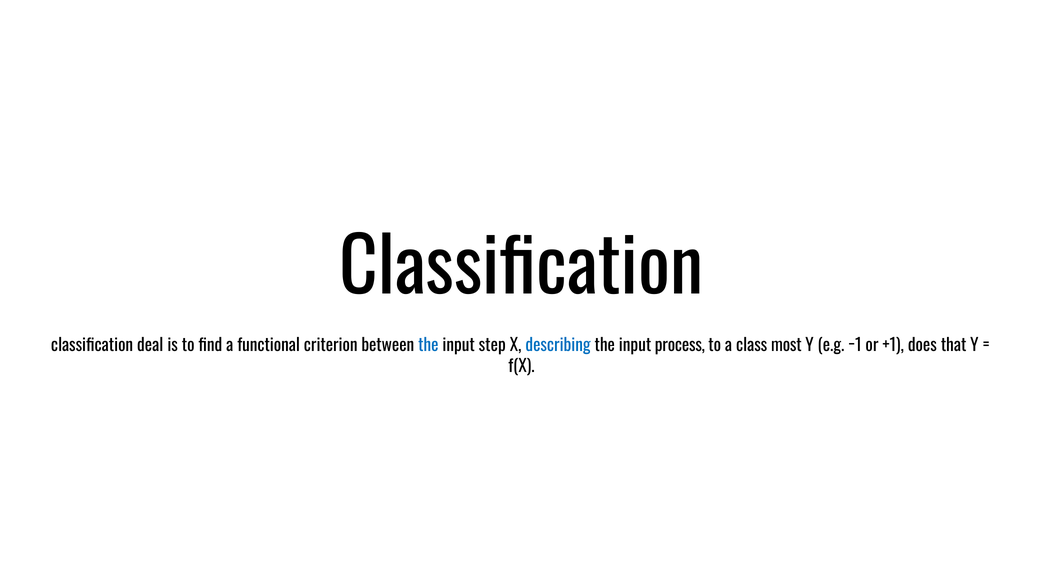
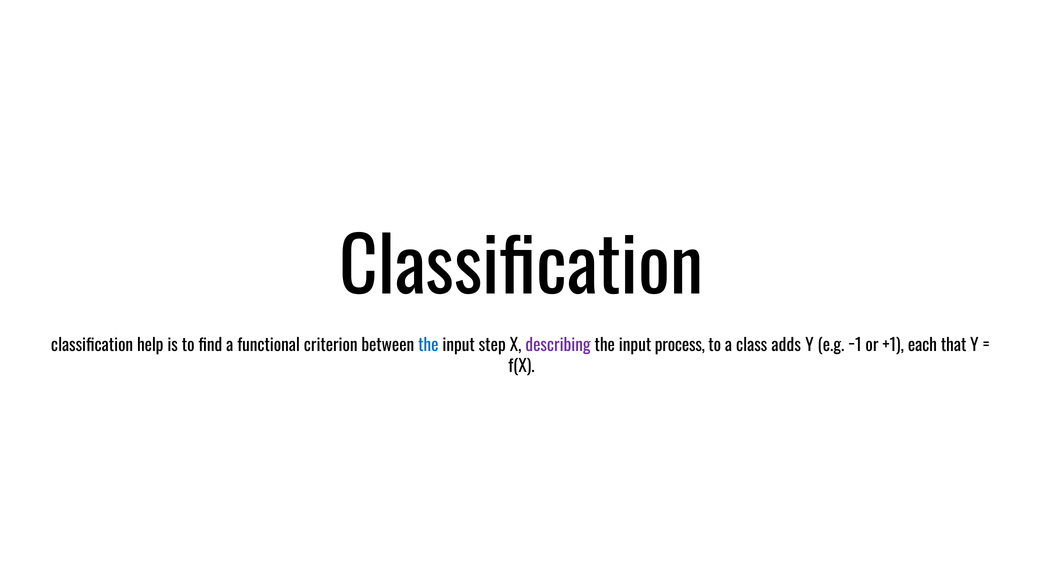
deal: deal -> help
describing colour: blue -> purple
most: most -> adds
does: does -> each
